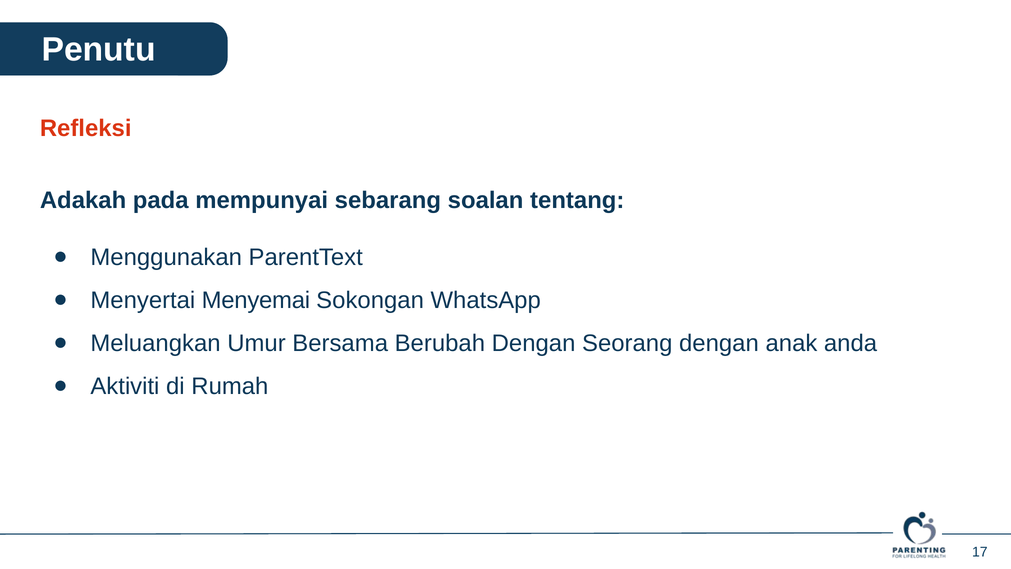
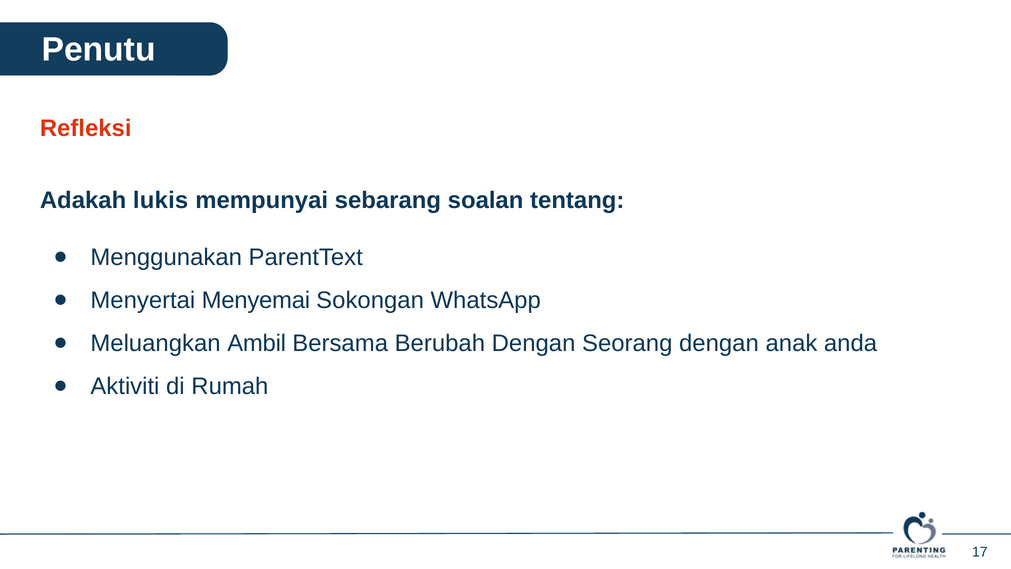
pada: pada -> lukis
Umur: Umur -> Ambil
